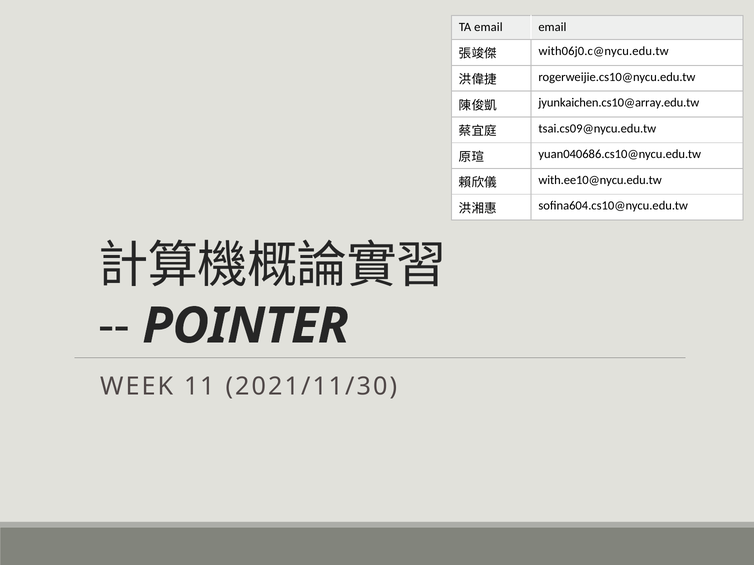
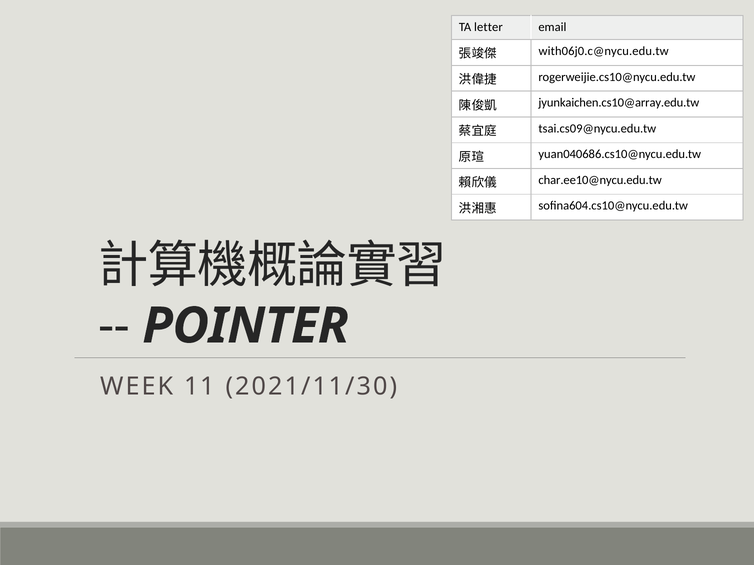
TA email: email -> letter
with.ee10@nycu.edu.tw: with.ee10@nycu.edu.tw -> char.ee10@nycu.edu.tw
